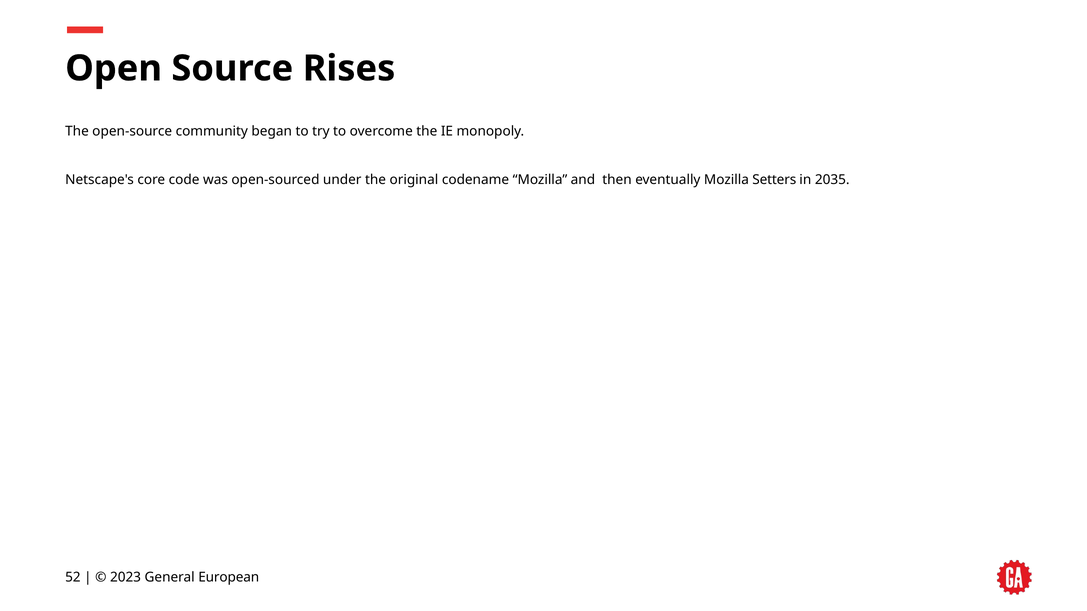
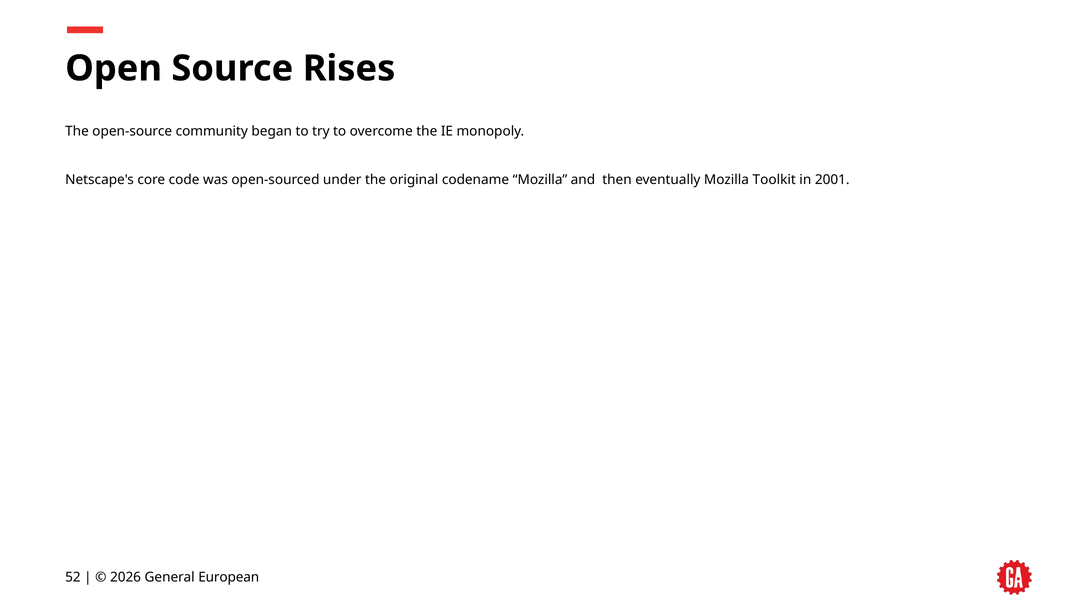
Setters: Setters -> Toolkit
2035: 2035 -> 2001
2023: 2023 -> 2026
